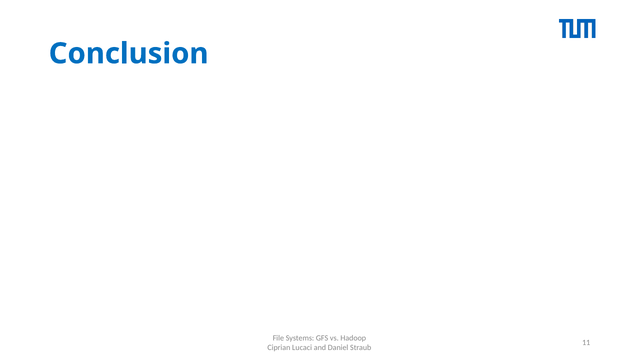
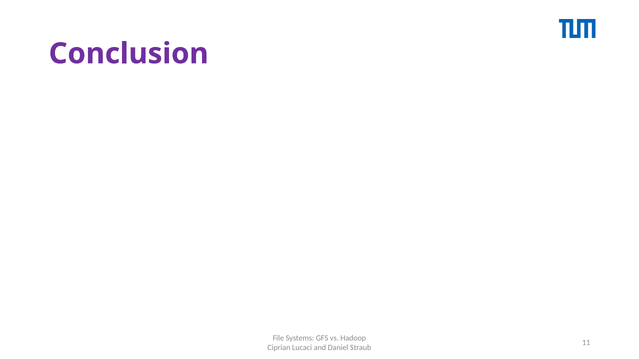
Conclusion colour: blue -> purple
